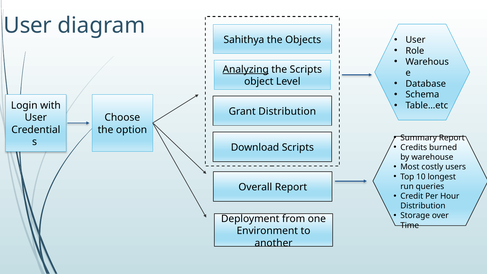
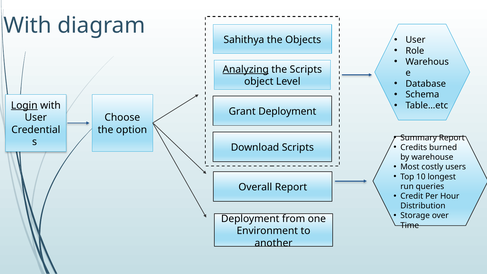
User at (28, 25): User -> With
Login underline: none -> present
Grant Distribution: Distribution -> Deployment
